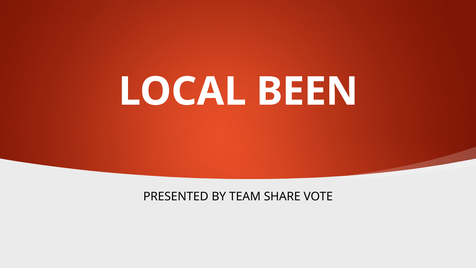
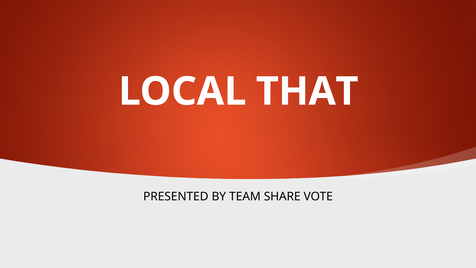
BEEN: BEEN -> THAT
